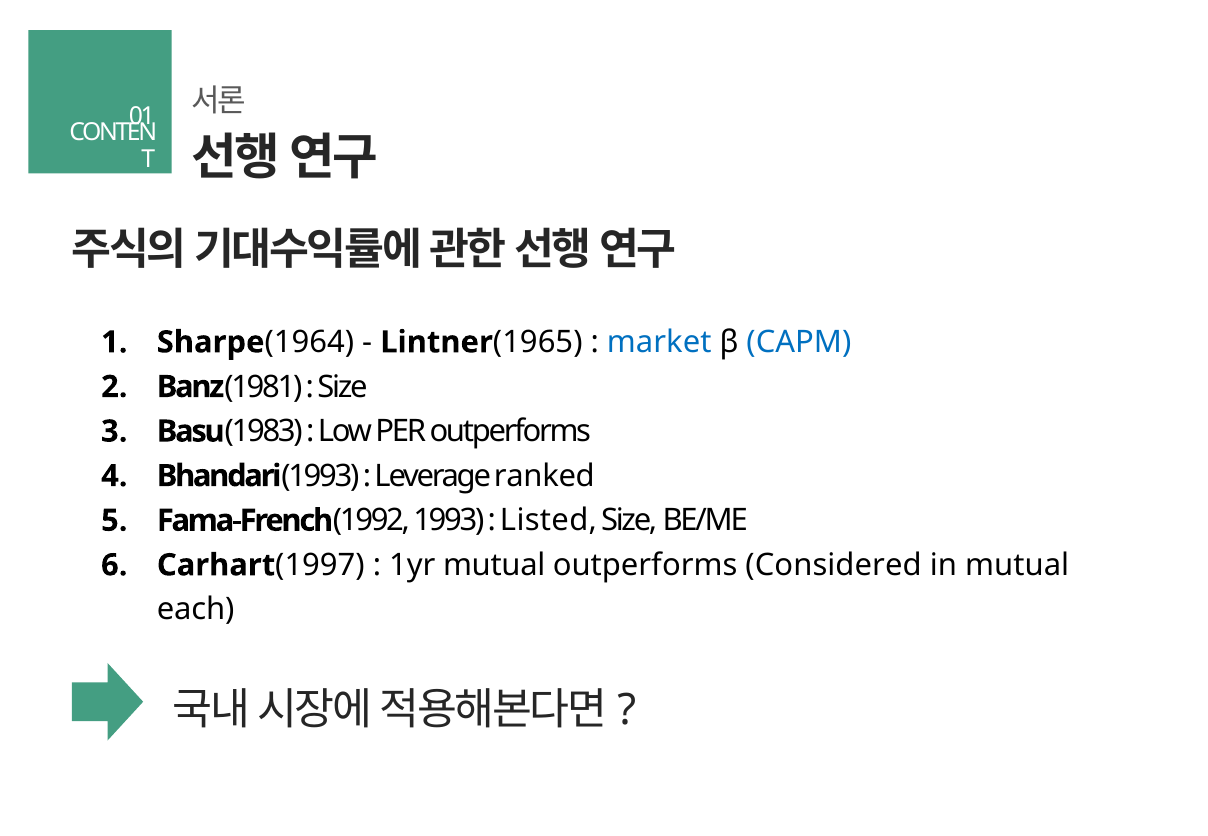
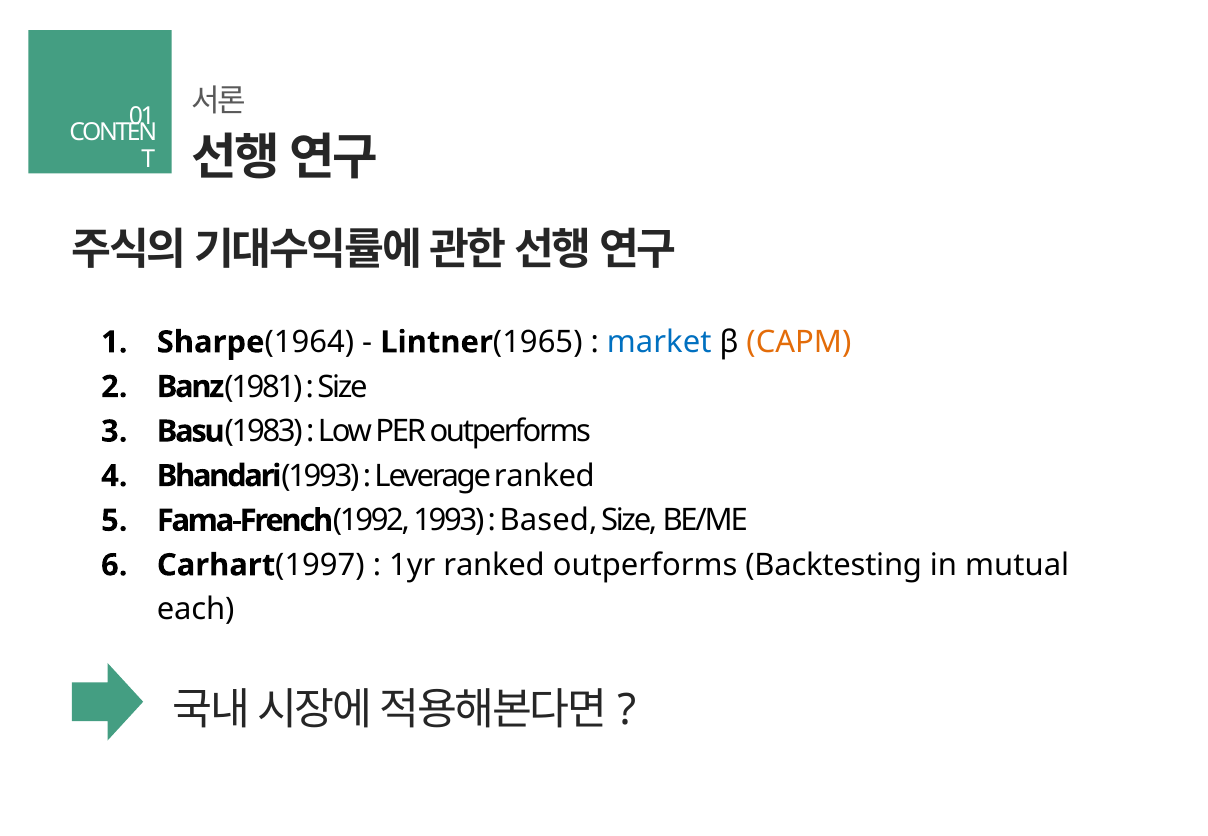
CAPM colour: blue -> orange
Listed: Listed -> Based
1yr mutual: mutual -> ranked
Considered: Considered -> Backtesting
